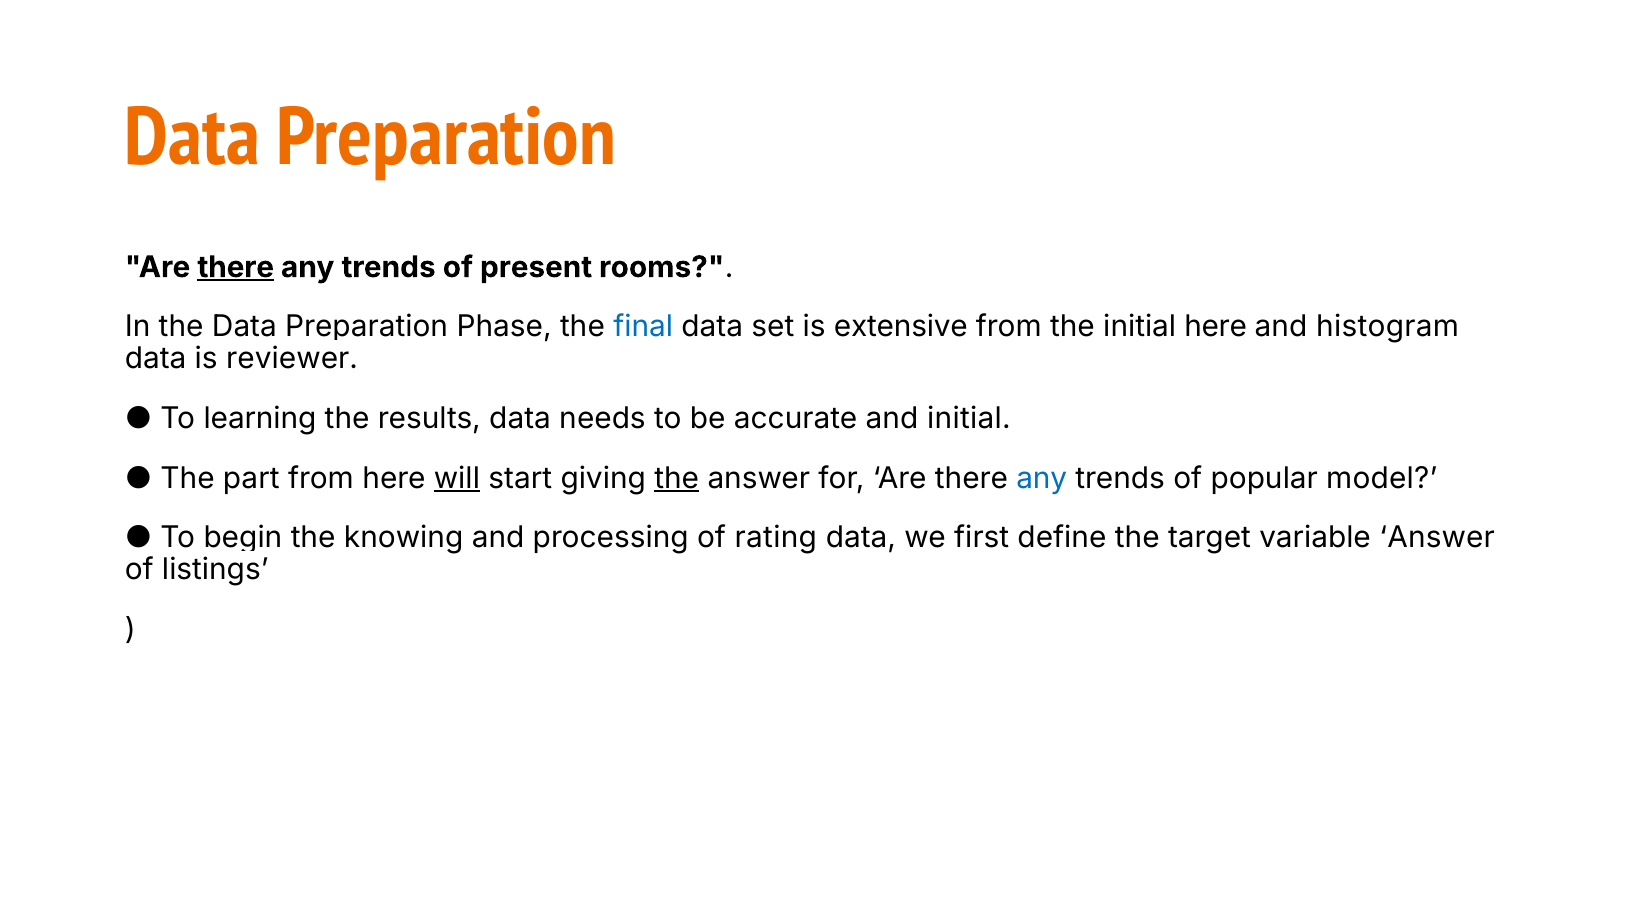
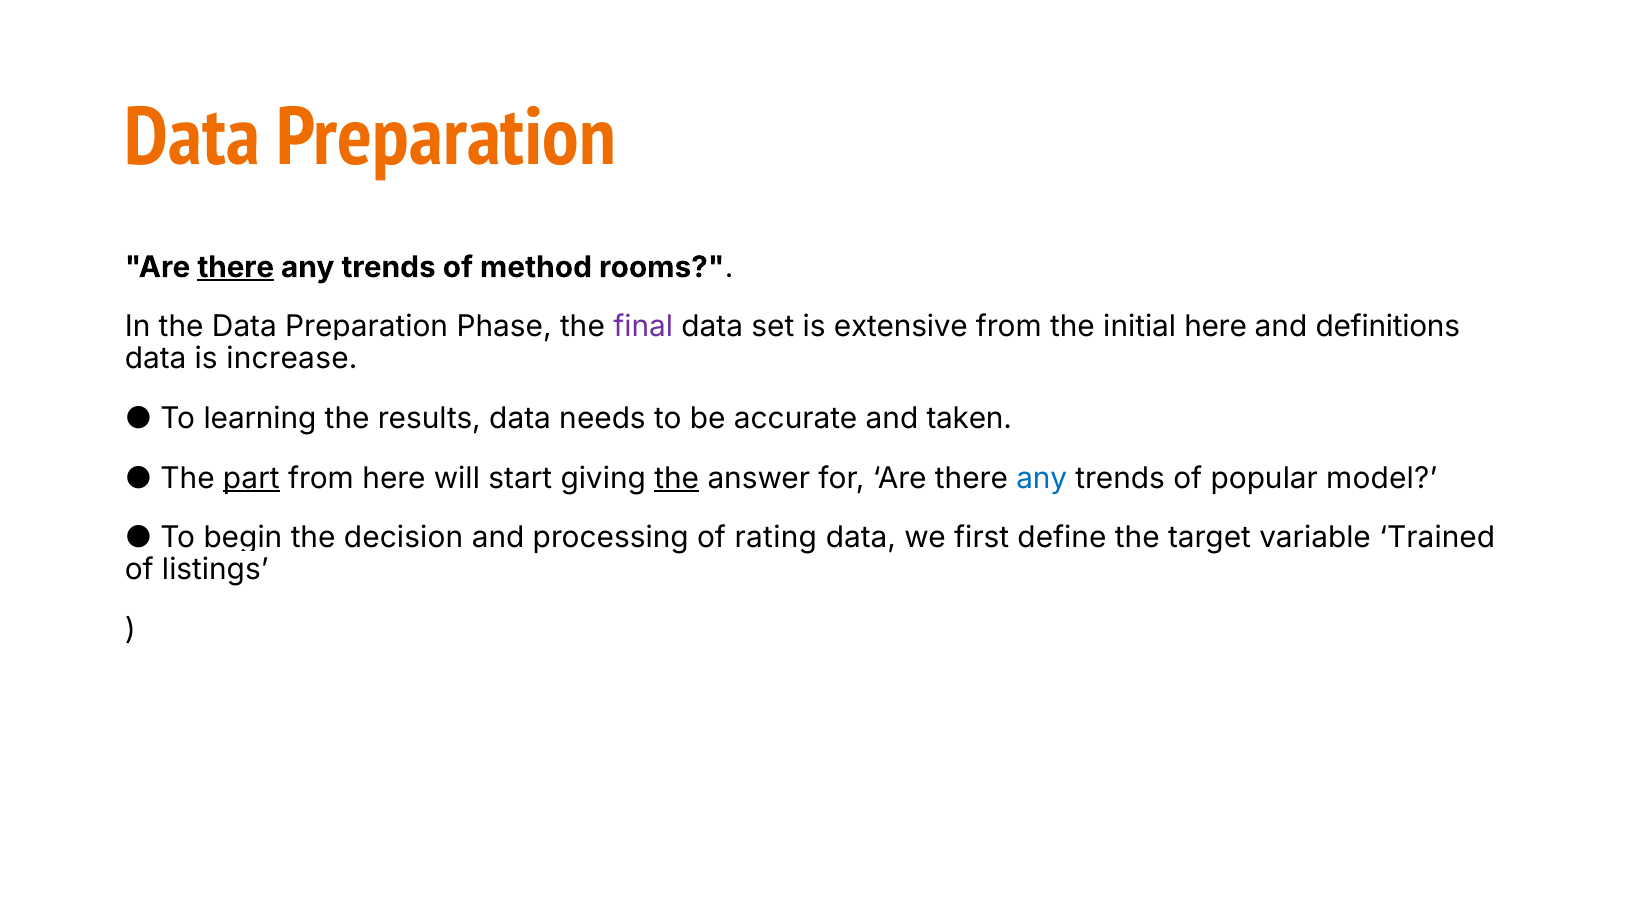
present: present -> method
final colour: blue -> purple
histogram: histogram -> definitions
reviewer: reviewer -> increase
and initial: initial -> taken
part underline: none -> present
will underline: present -> none
knowing: knowing -> decision
variable Answer: Answer -> Trained
